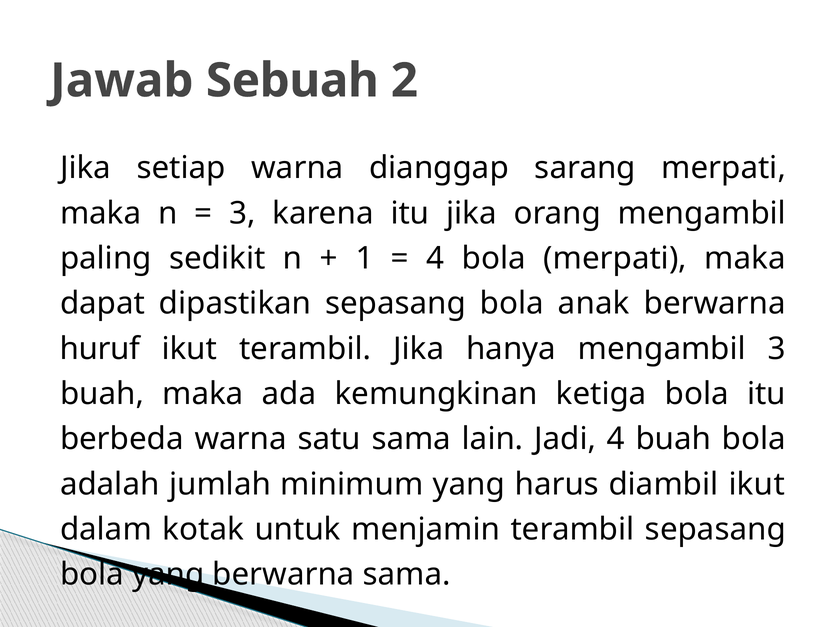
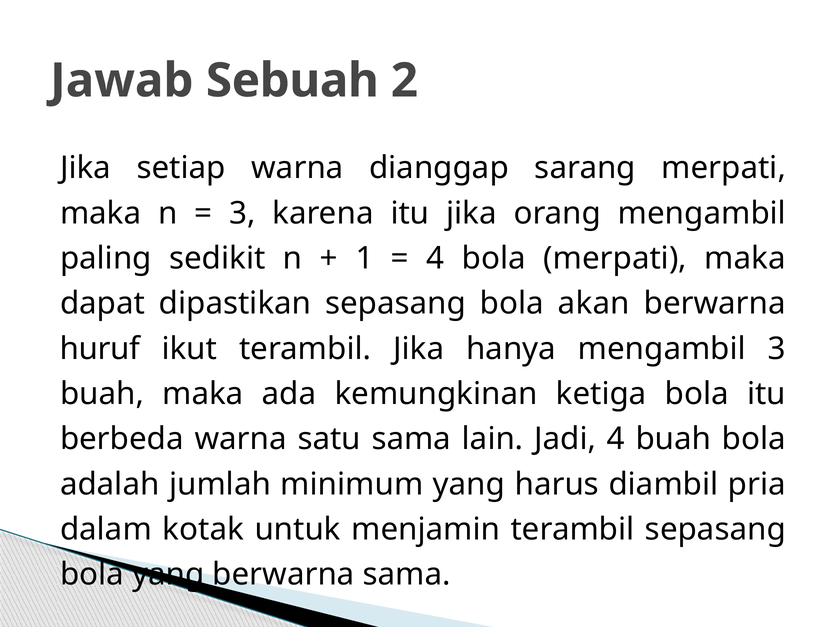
anak: anak -> akan
diambil ikut: ikut -> pria
